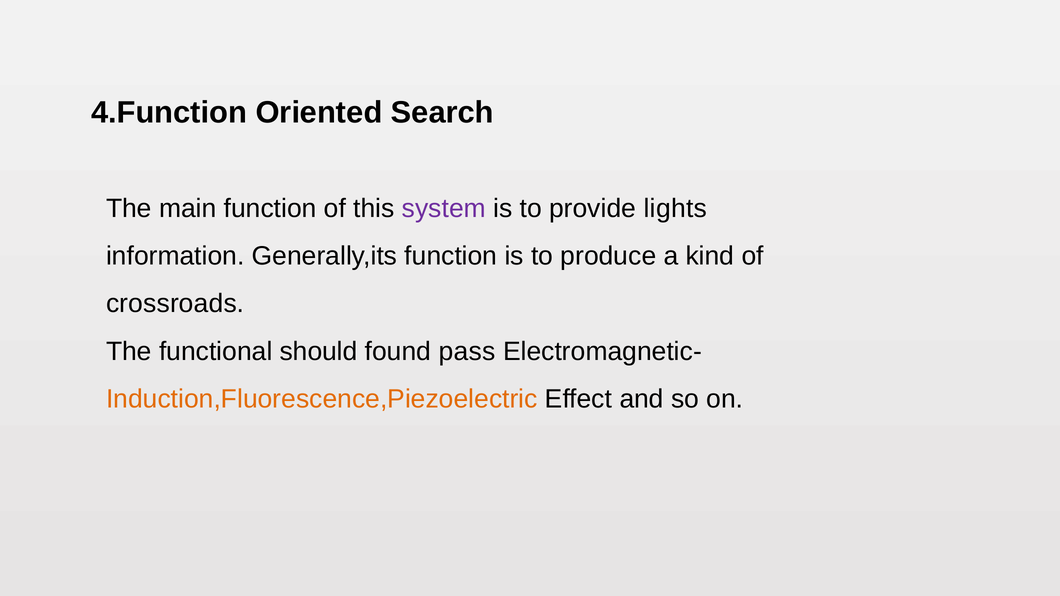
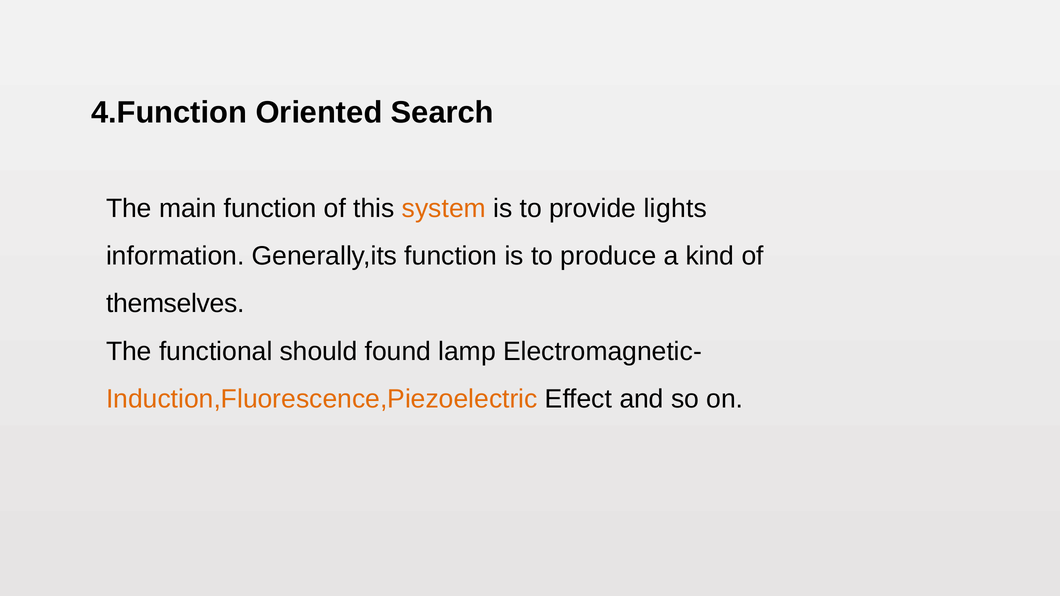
system colour: purple -> orange
crossroads: crossroads -> themselves
pass: pass -> lamp
